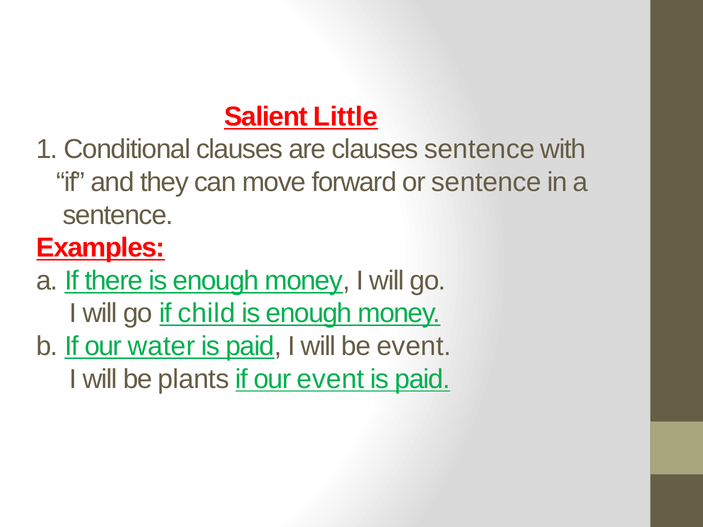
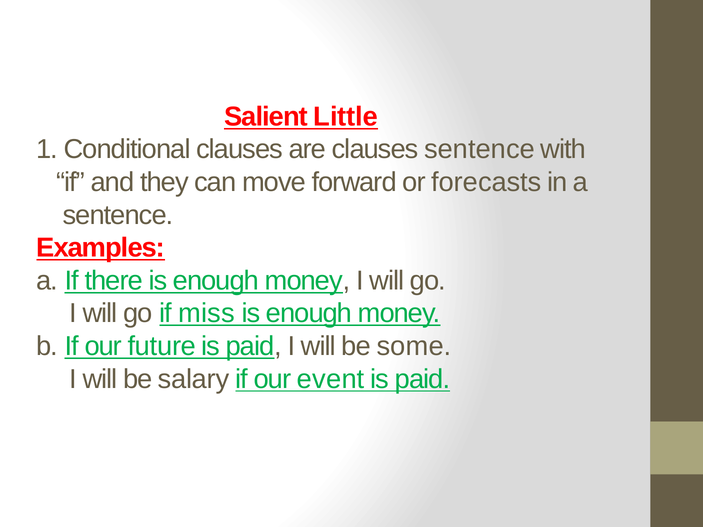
or sentence: sentence -> forecasts
child: child -> miss
water: water -> future
be event: event -> some
plants: plants -> salary
